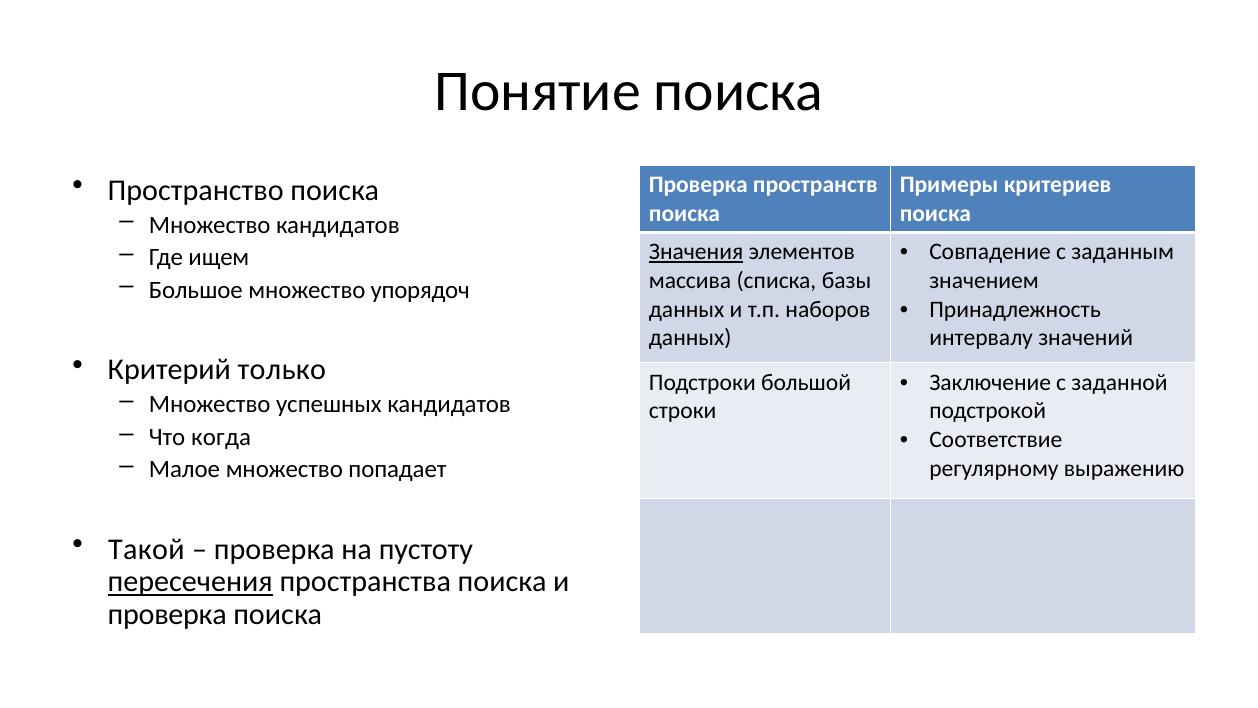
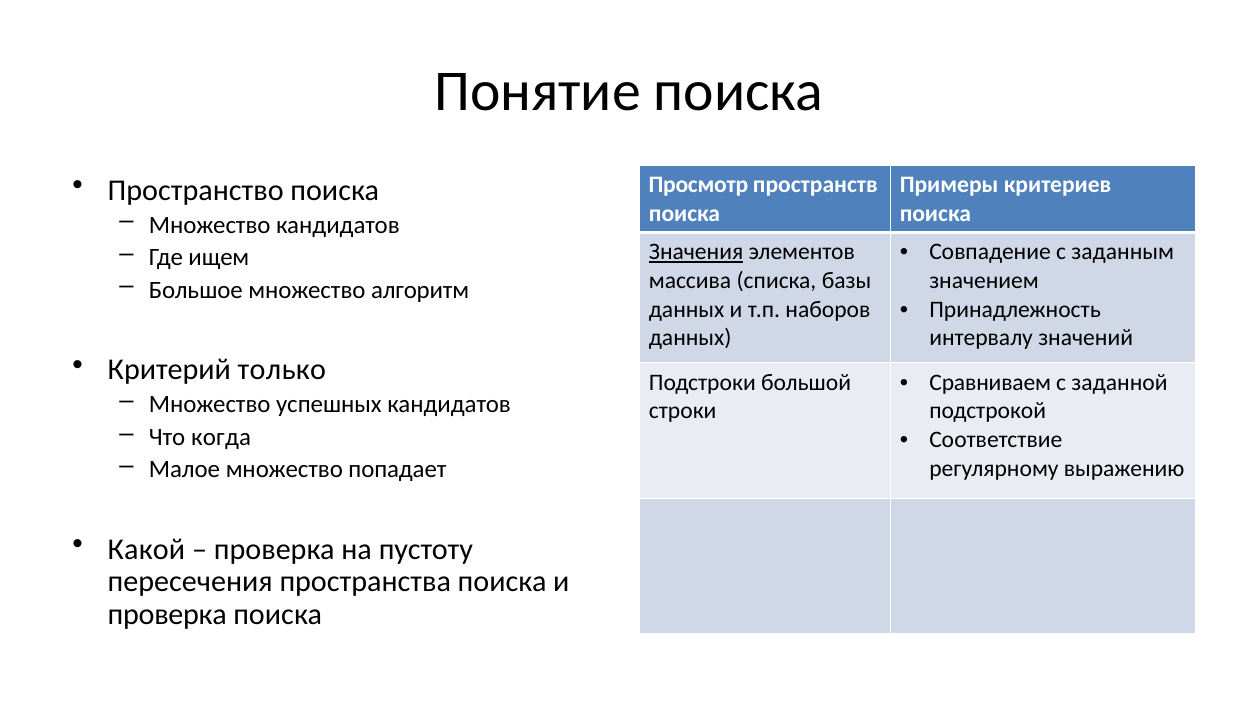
Проверка at (698, 185): Проверка -> Просмотр
упорядоч: упорядоч -> алгоритм
Заключение: Заключение -> Сравниваем
Такой: Такой -> Какой
пересечения underline: present -> none
